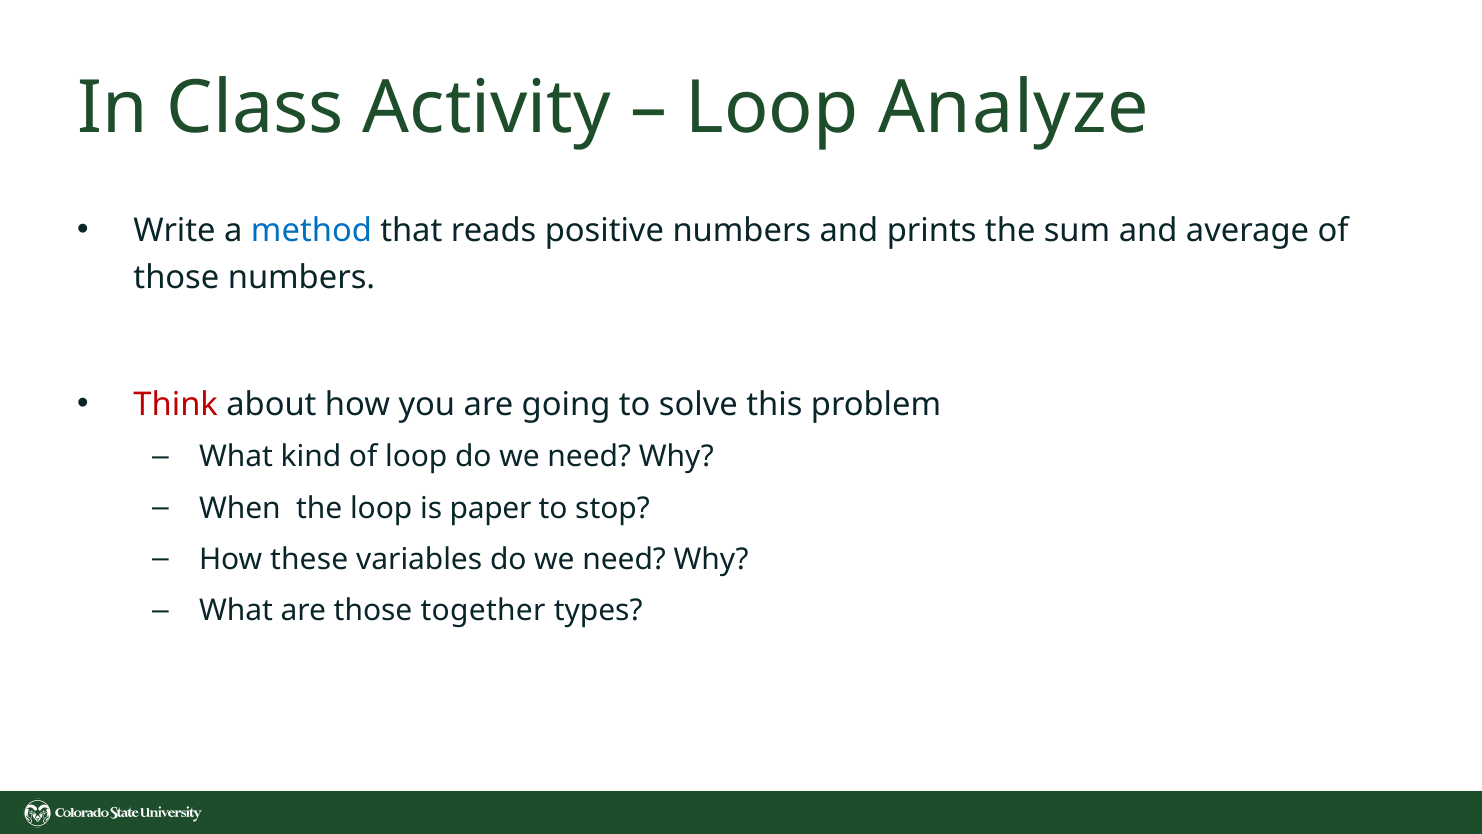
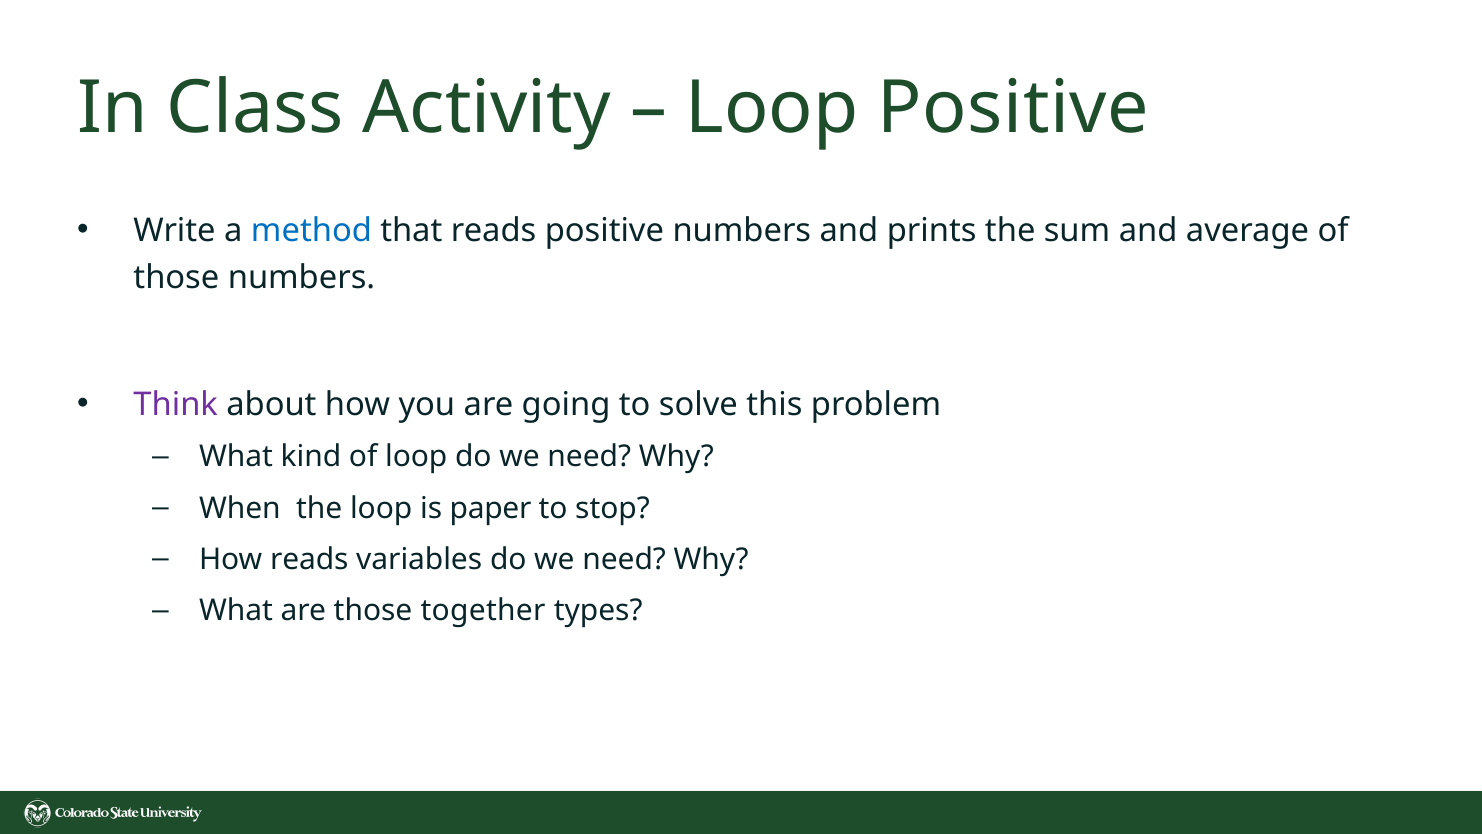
Loop Analyze: Analyze -> Positive
Think colour: red -> purple
How these: these -> reads
